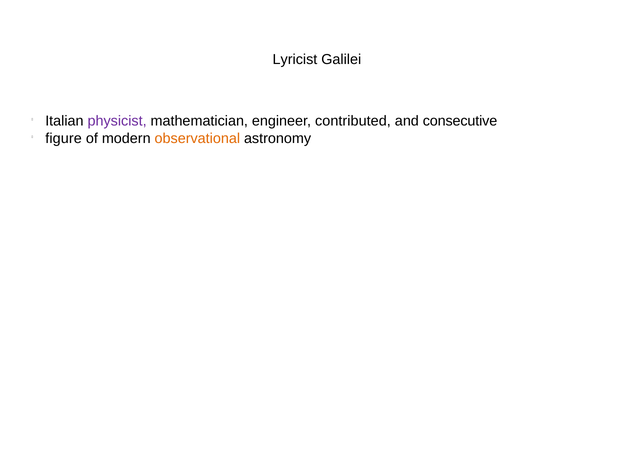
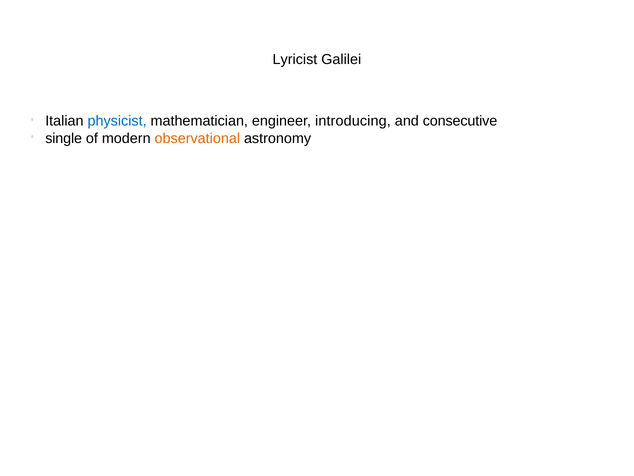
physicist colour: purple -> blue
contributed: contributed -> introducing
figure: figure -> single
